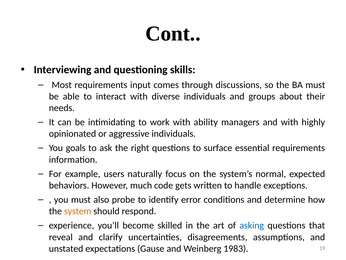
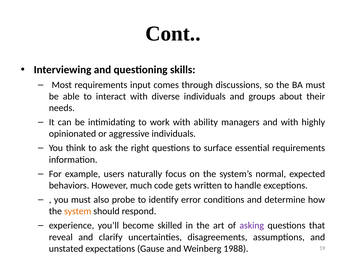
goals: goals -> think
asking colour: blue -> purple
1983: 1983 -> 1988
